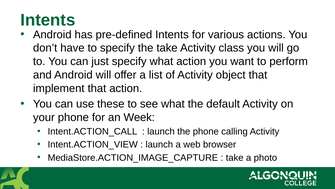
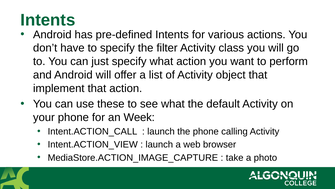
the take: take -> filter
